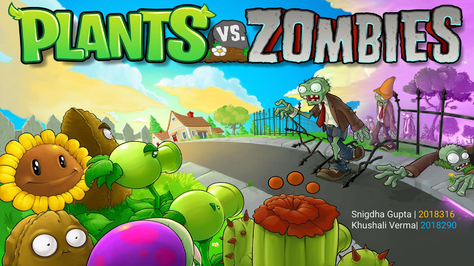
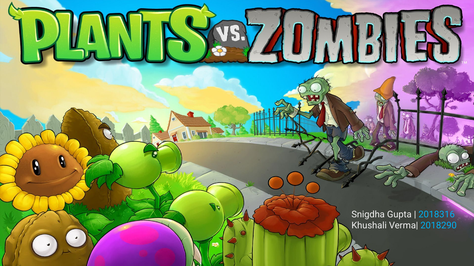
2018316 colour: yellow -> light blue
